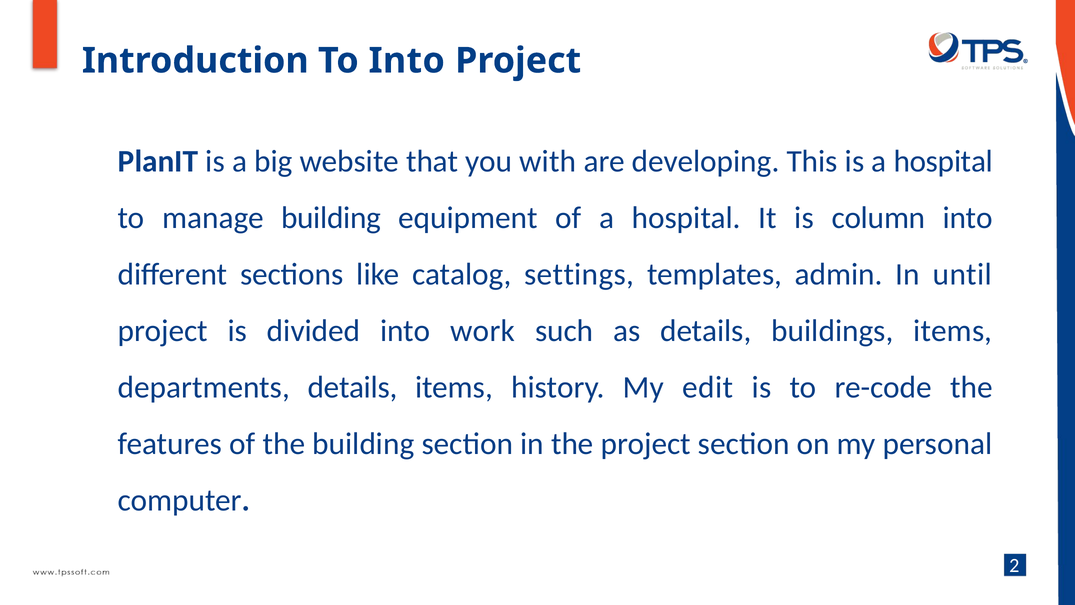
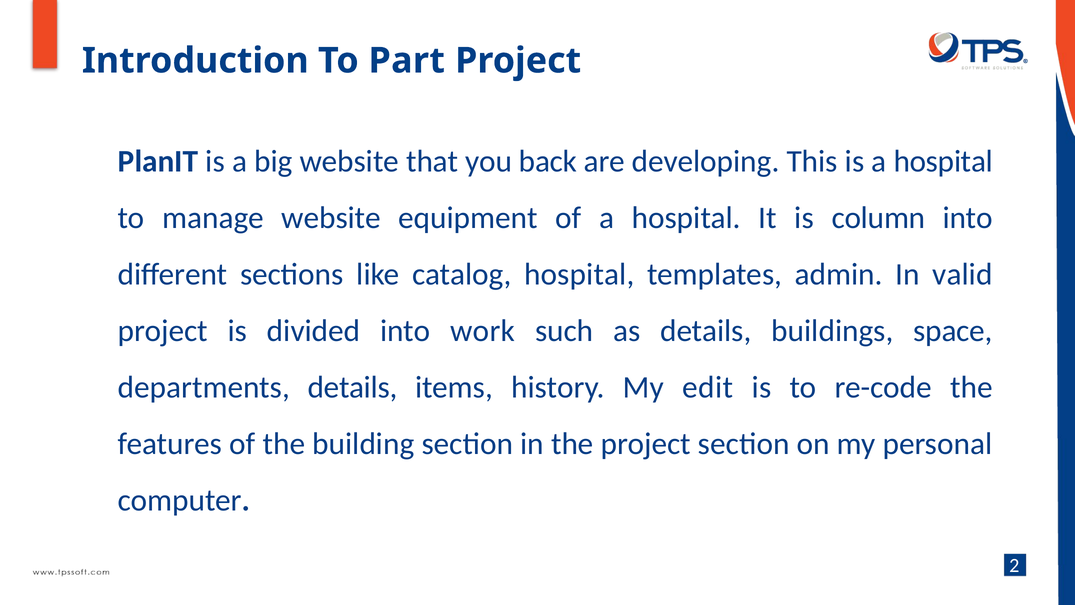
To Into: Into -> Part
with: with -> back
manage building: building -> website
catalog settings: settings -> hospital
until: until -> valid
buildings items: items -> space
